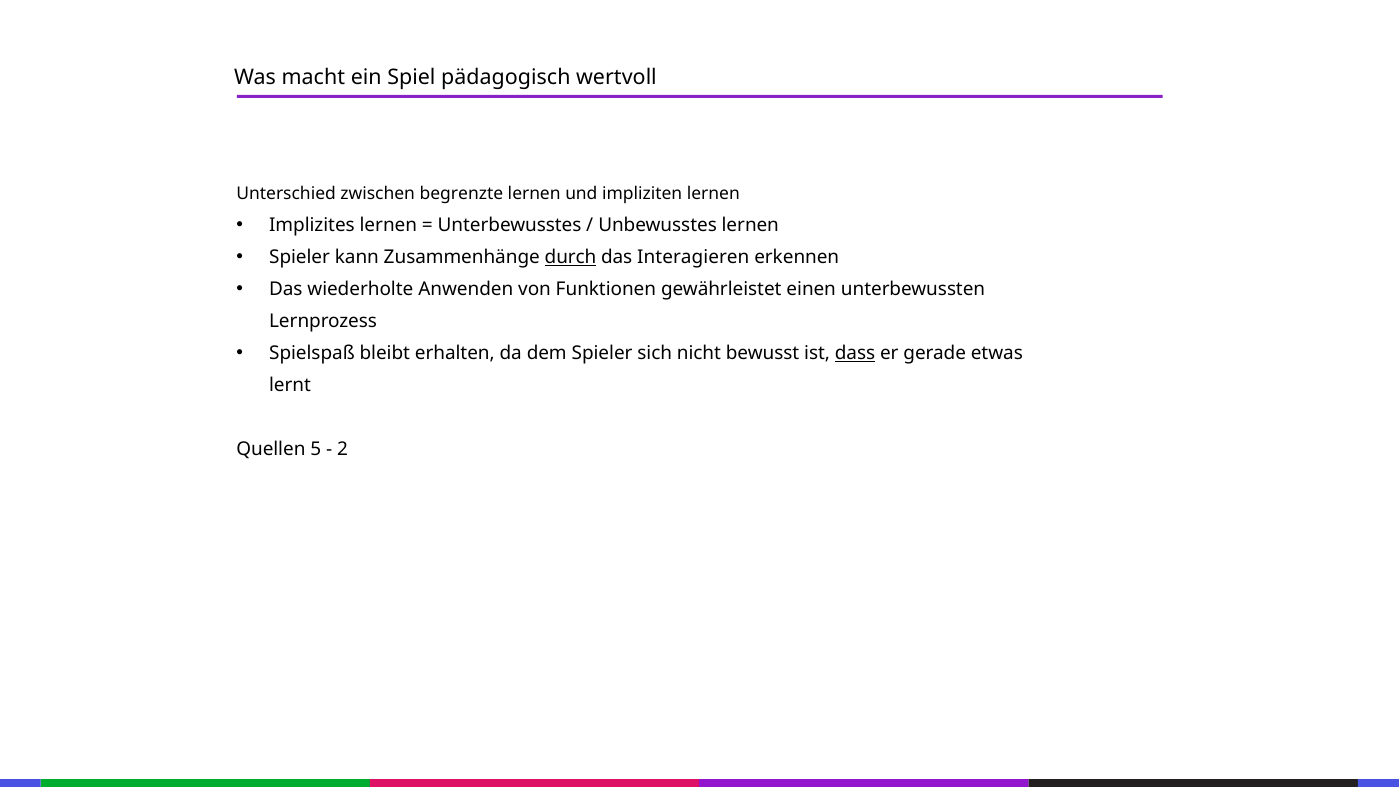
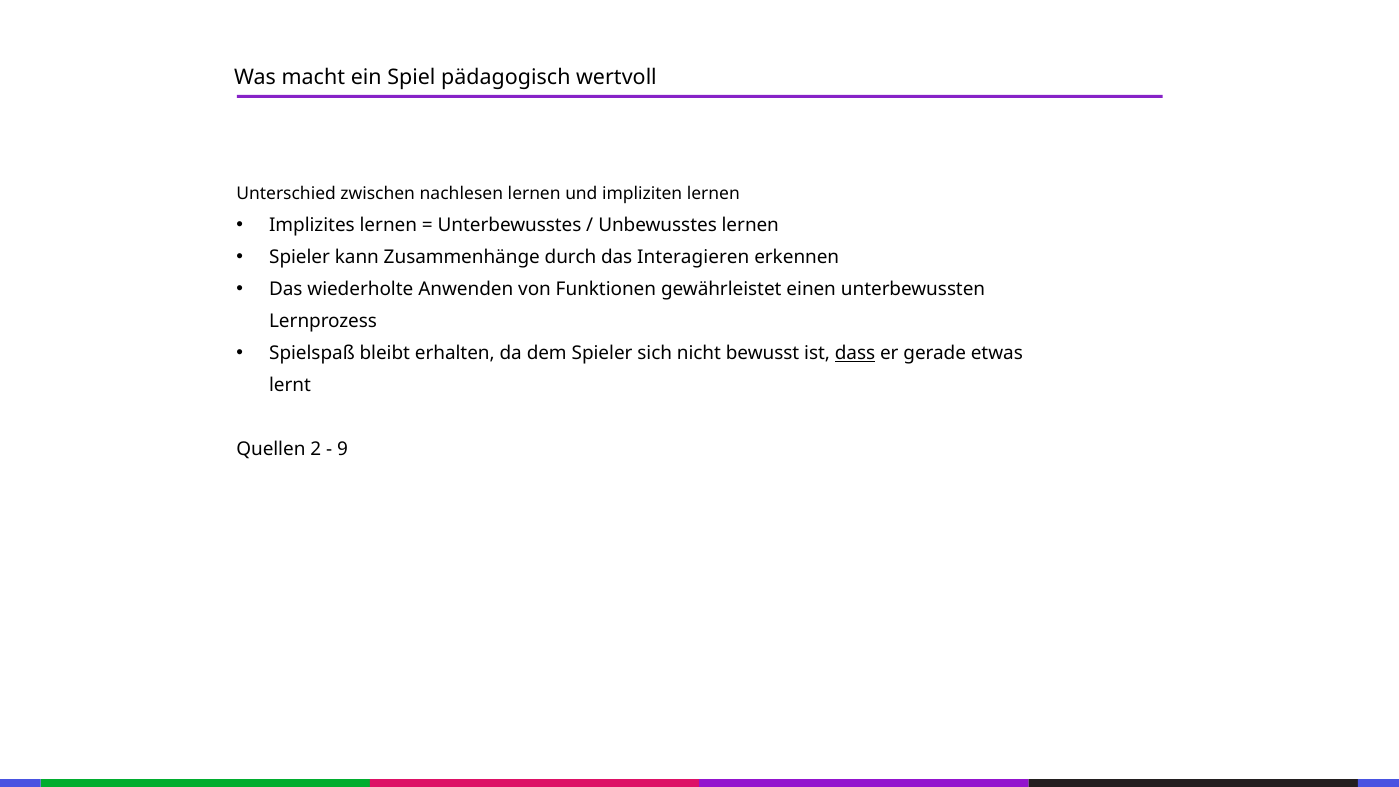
begrenzte: begrenzte -> nachlesen
durch underline: present -> none
5: 5 -> 2
2: 2 -> 9
